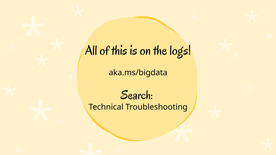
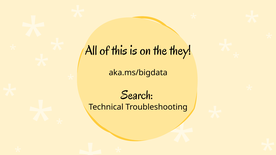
logs: logs -> they
